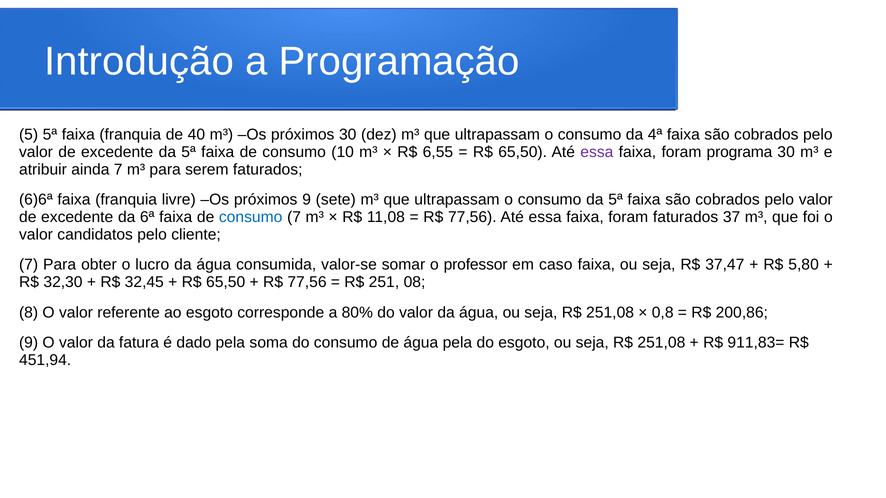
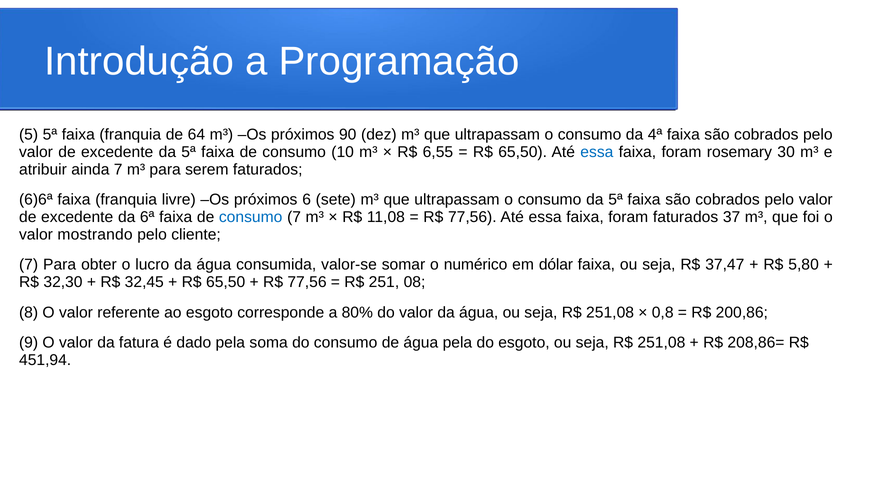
40: 40 -> 64
próximos 30: 30 -> 90
essa at (597, 152) colour: purple -> blue
programa: programa -> rosemary
próximos 9: 9 -> 6
candidatos: candidatos -> mostrando
professor: professor -> numérico
caso: caso -> dólar
911,83=: 911,83= -> 208,86=
